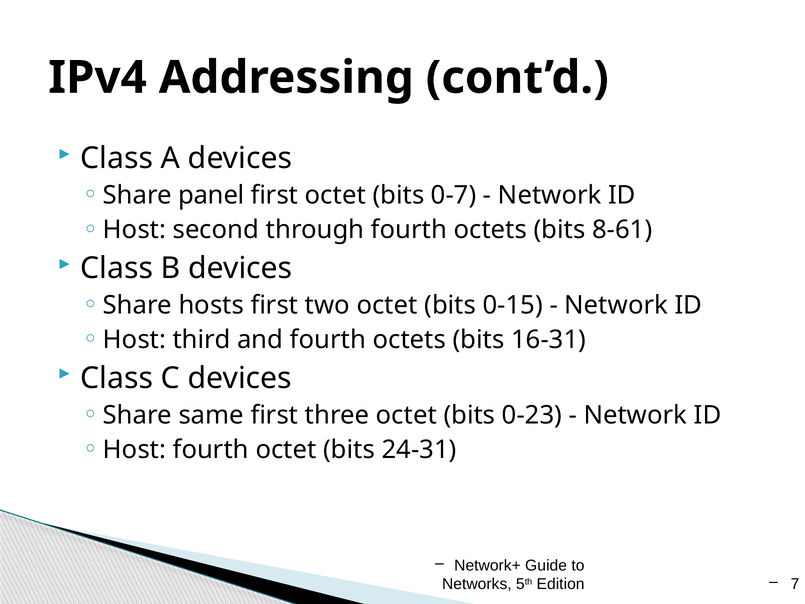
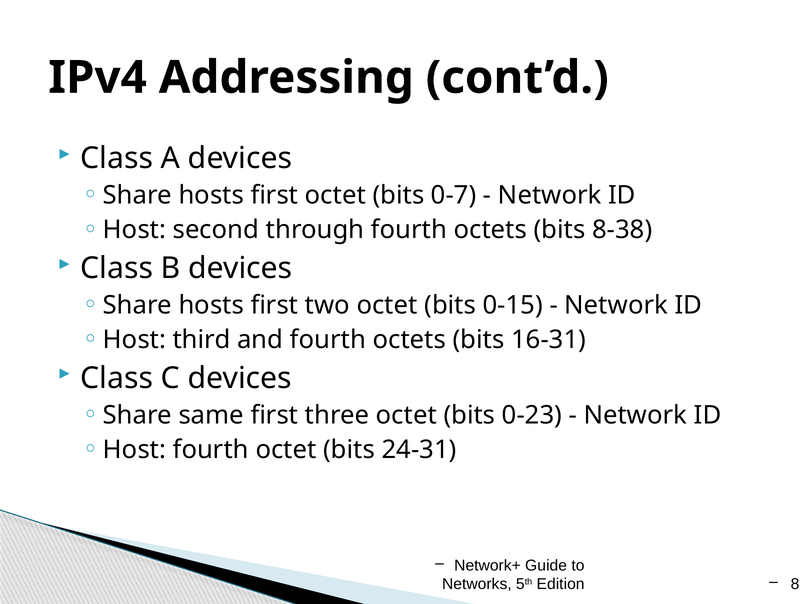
panel at (211, 195): panel -> hosts
8-61: 8-61 -> 8-38
7: 7 -> 8
